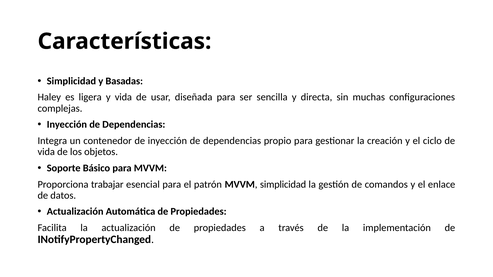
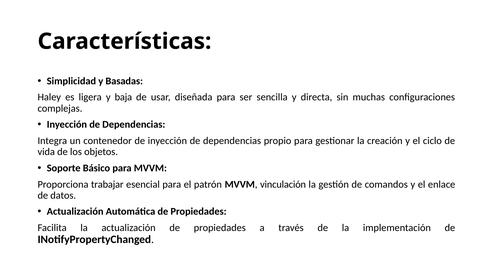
y vida: vida -> baja
MVVM simplicidad: simplicidad -> vinculación
